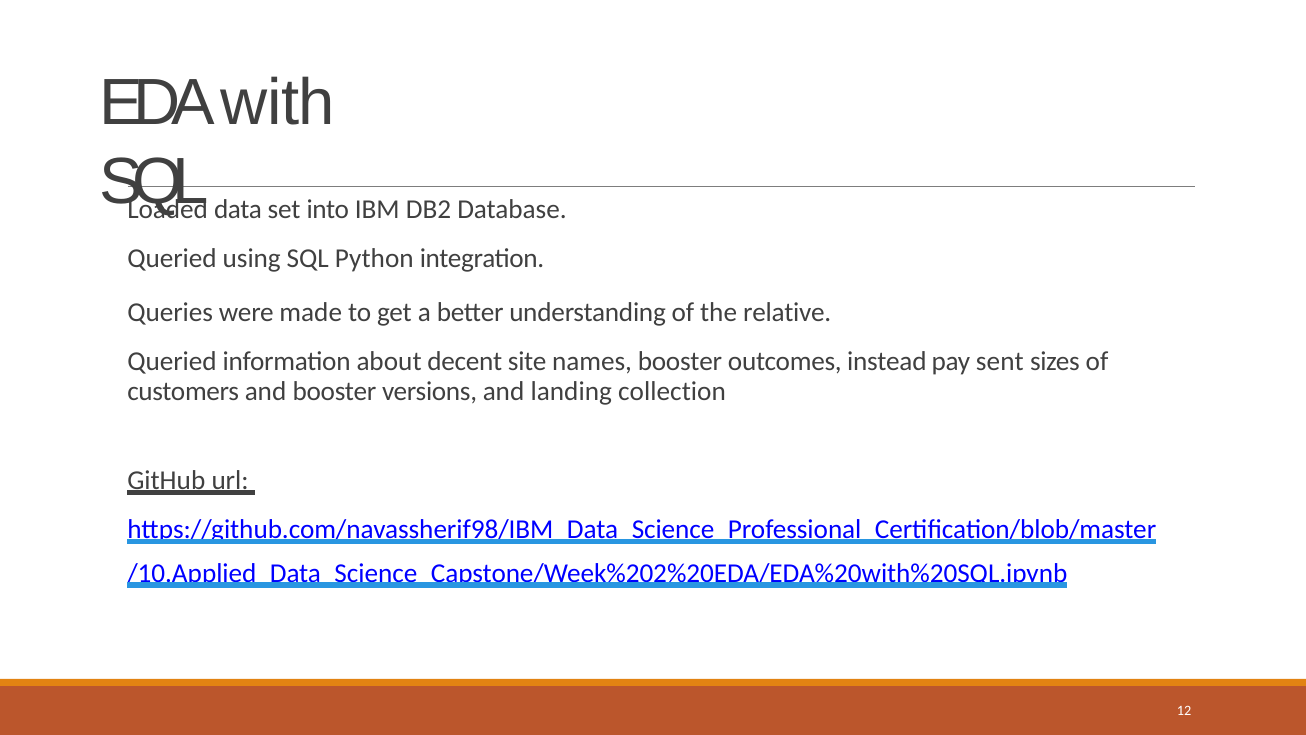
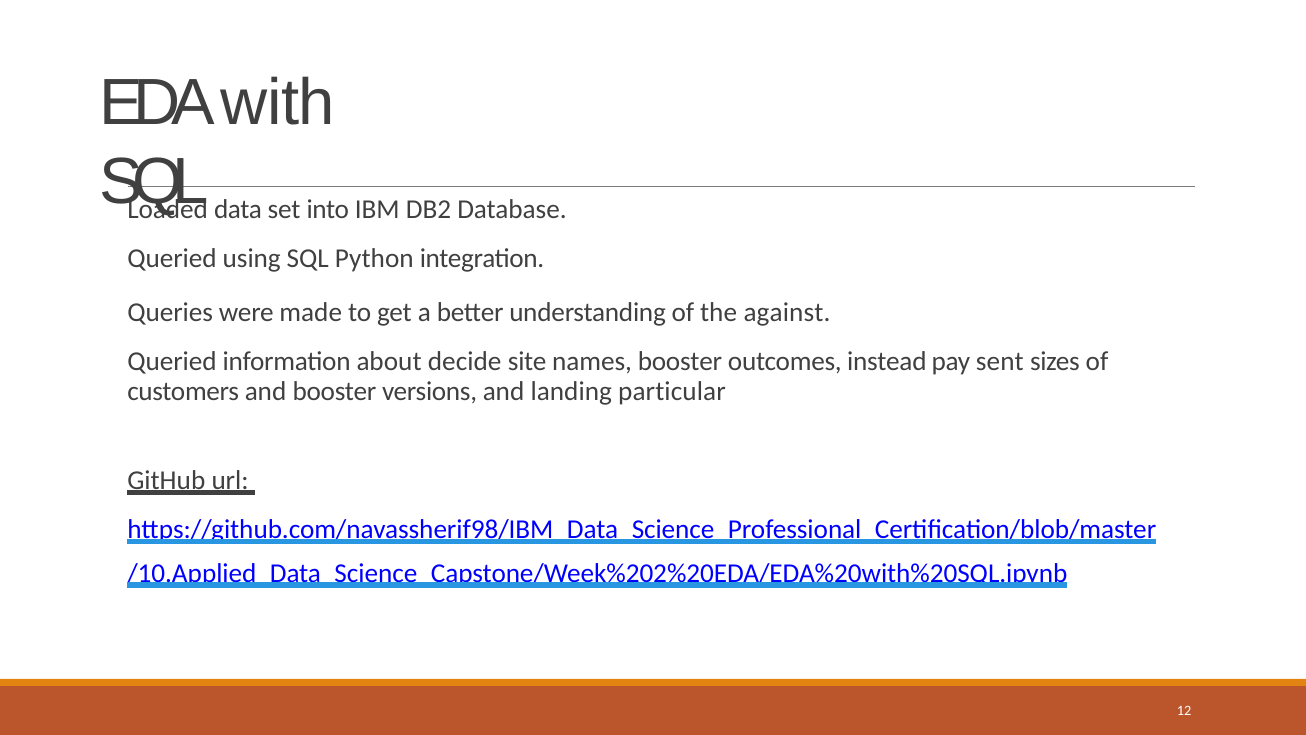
relative: relative -> against
decent: decent -> decide
collection: collection -> particular
